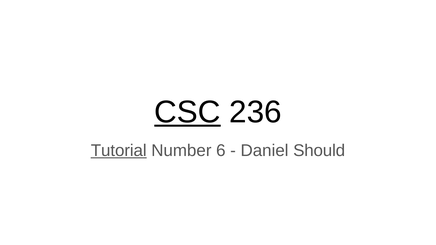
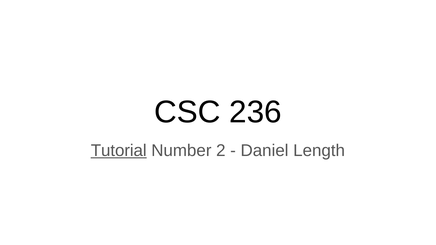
CSC underline: present -> none
6: 6 -> 2
Should: Should -> Length
